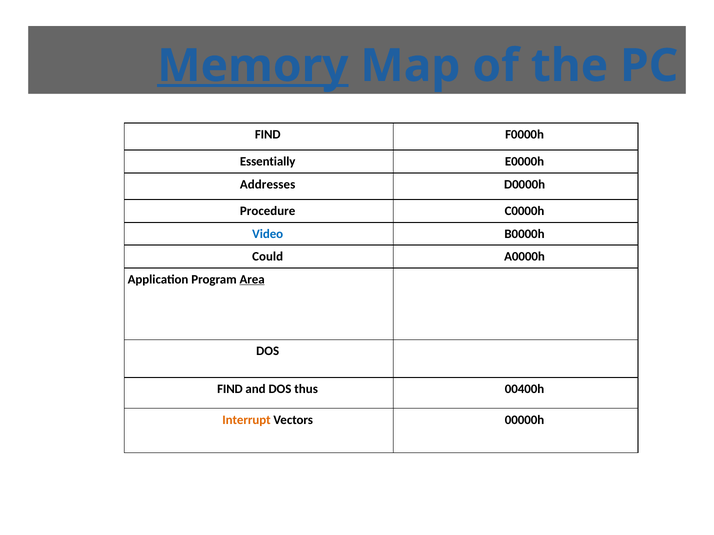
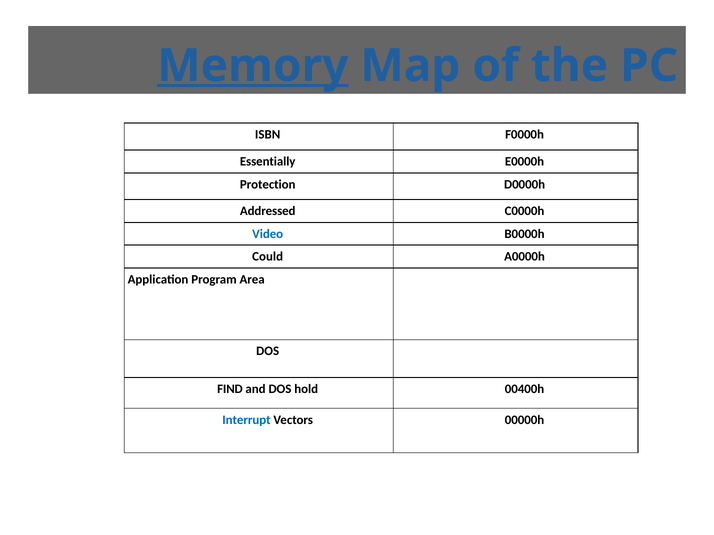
FIND at (268, 134): FIND -> ISBN
Addresses: Addresses -> Protection
Procedure: Procedure -> Addressed
Area underline: present -> none
thus: thus -> hold
Interrupt colour: orange -> blue
